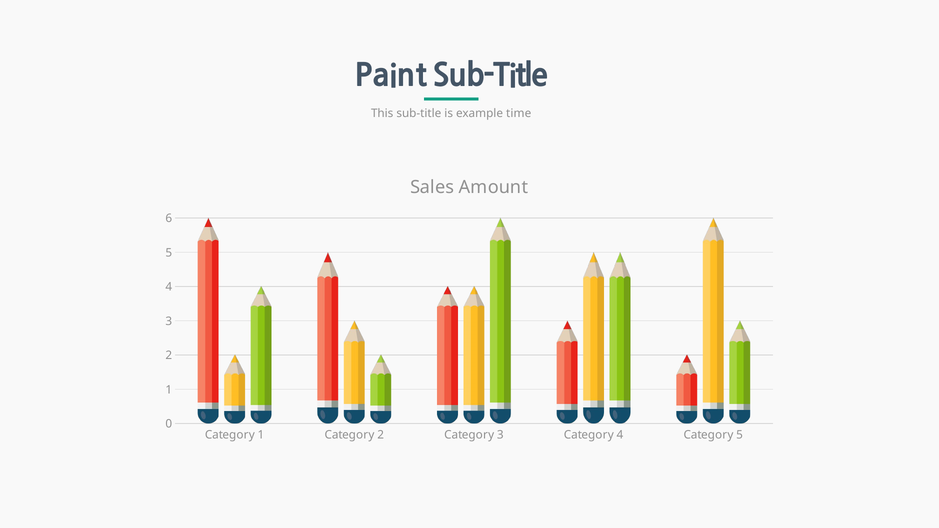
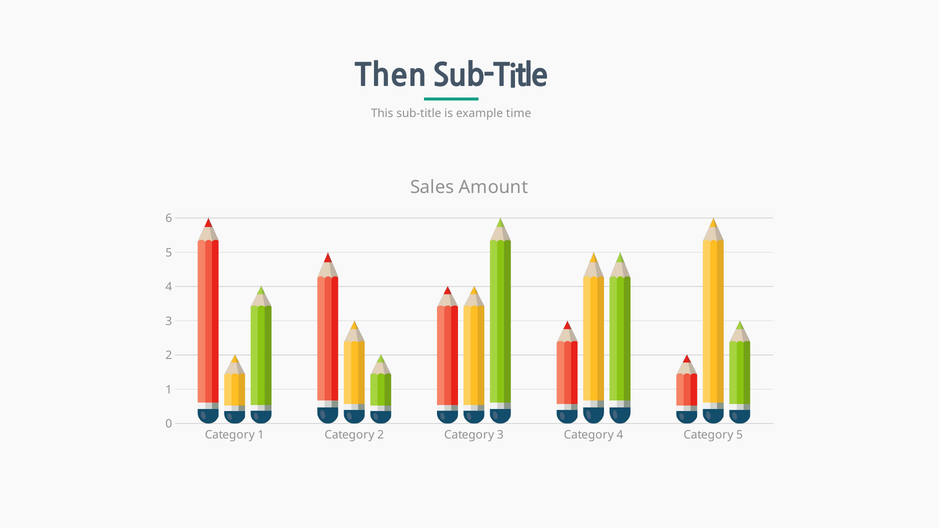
Paint: Paint -> Then
